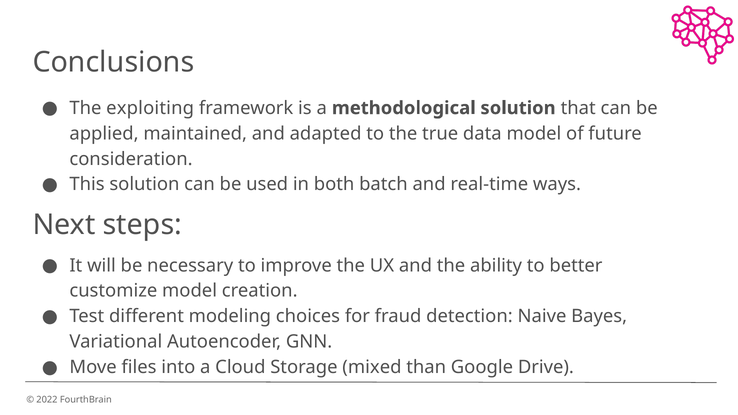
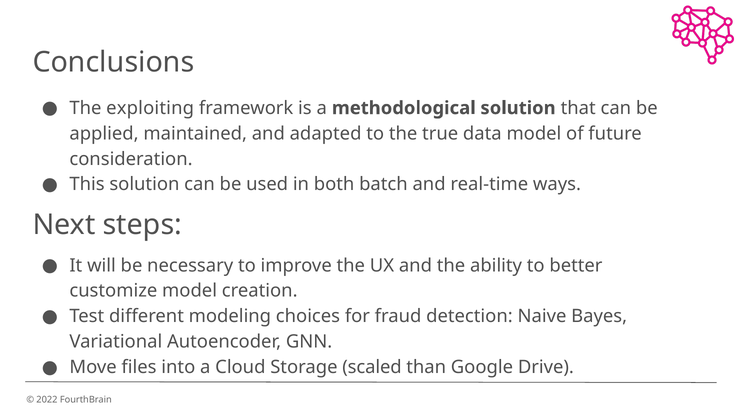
mixed: mixed -> scaled
